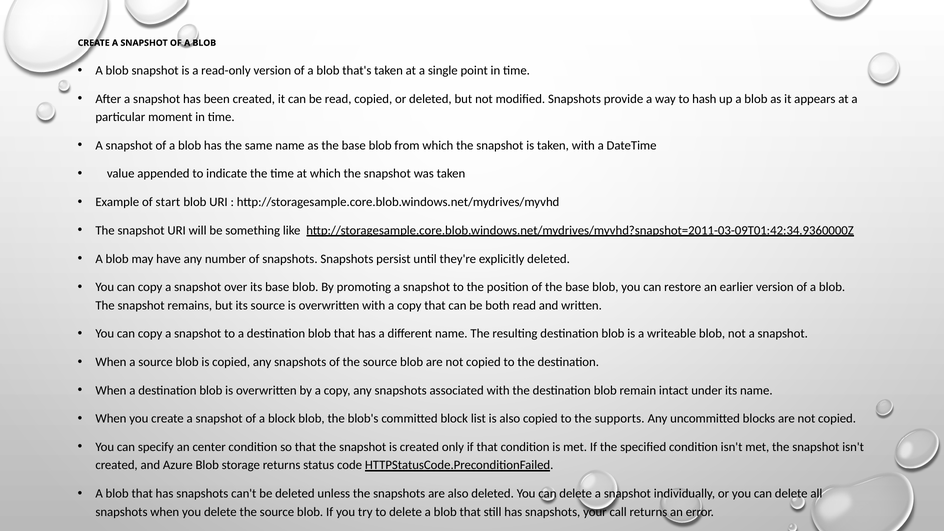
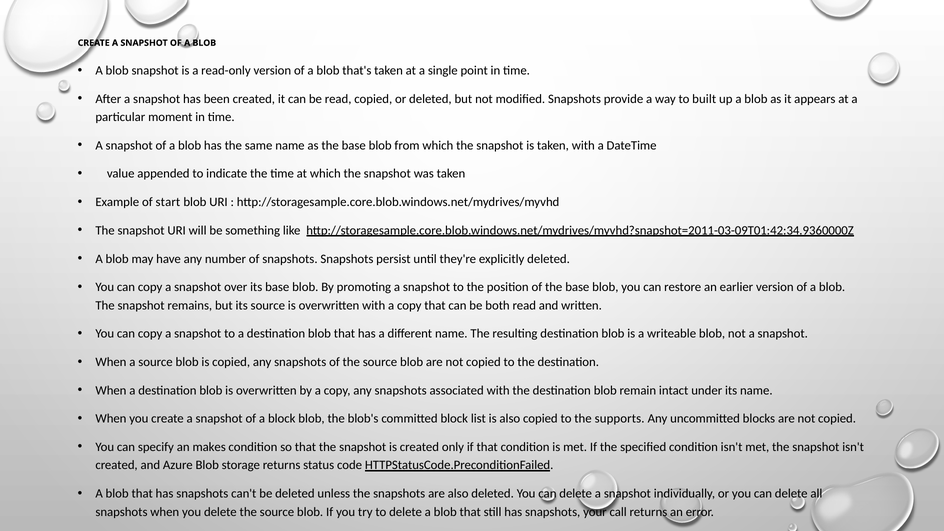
hash: hash -> built
center: center -> makes
